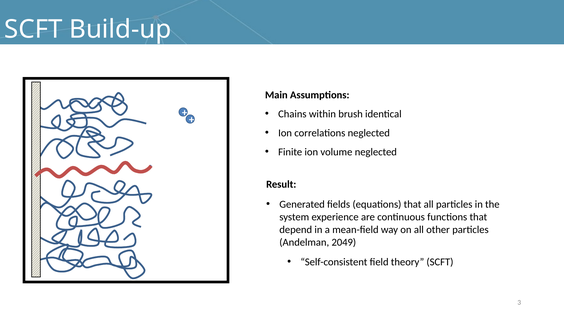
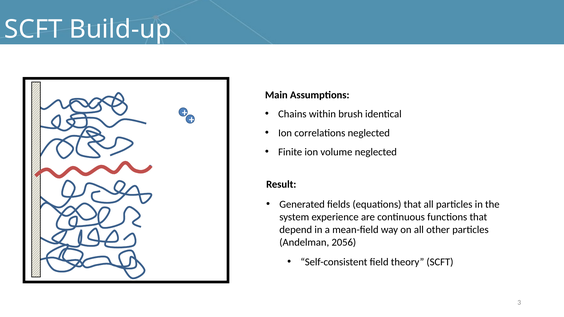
2049: 2049 -> 2056
